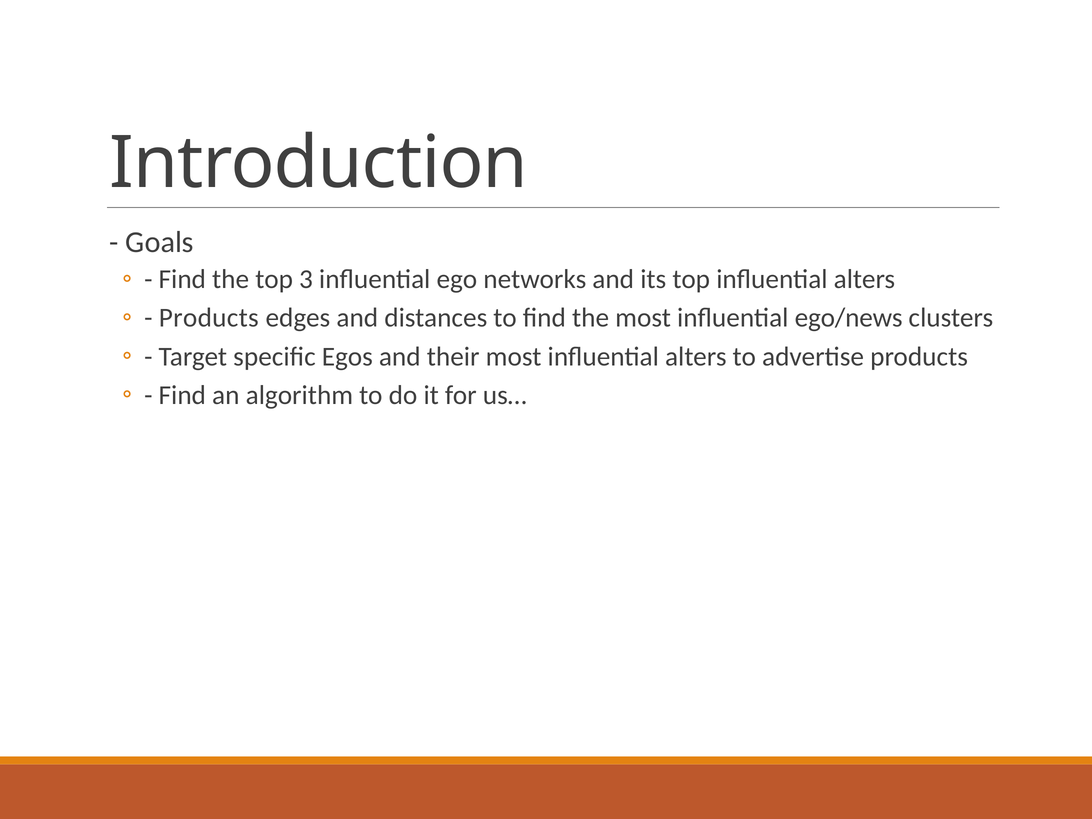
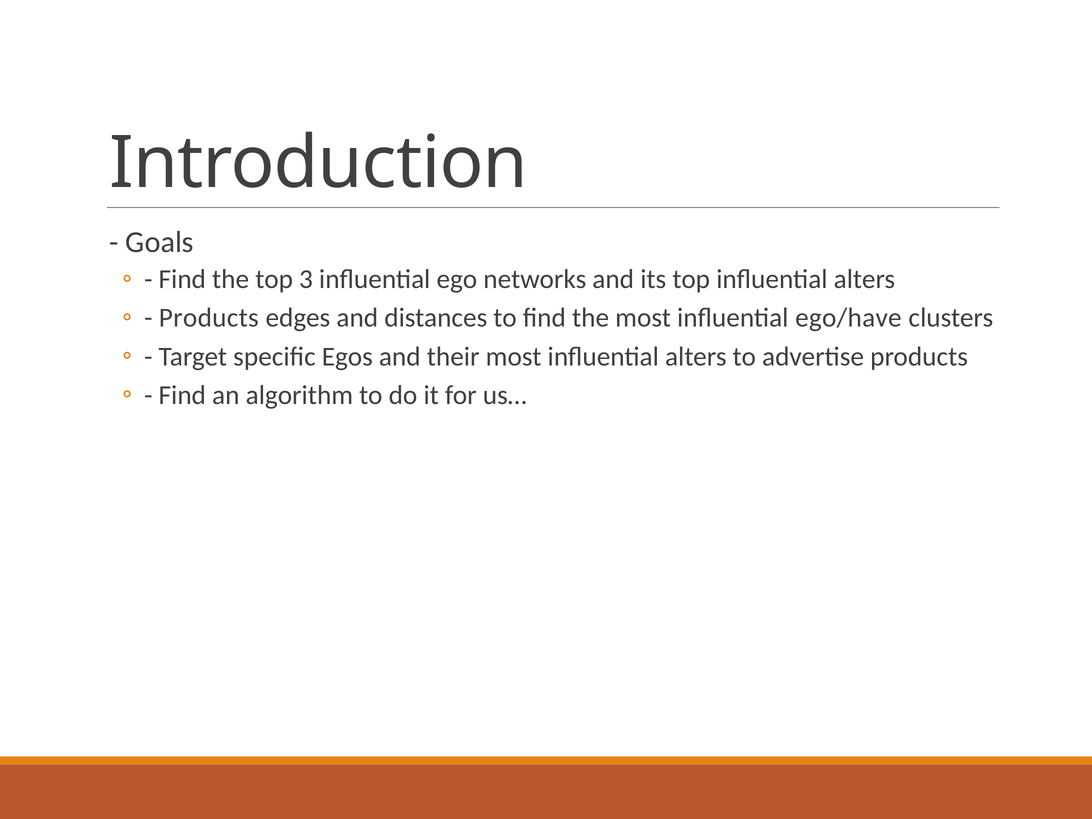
ego/news: ego/news -> ego/have
